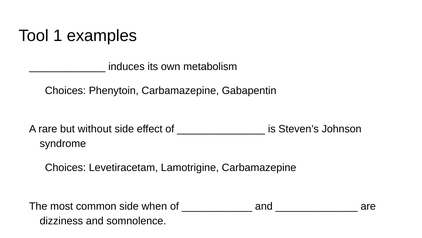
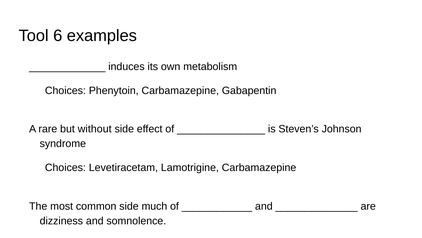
1: 1 -> 6
when: when -> much
